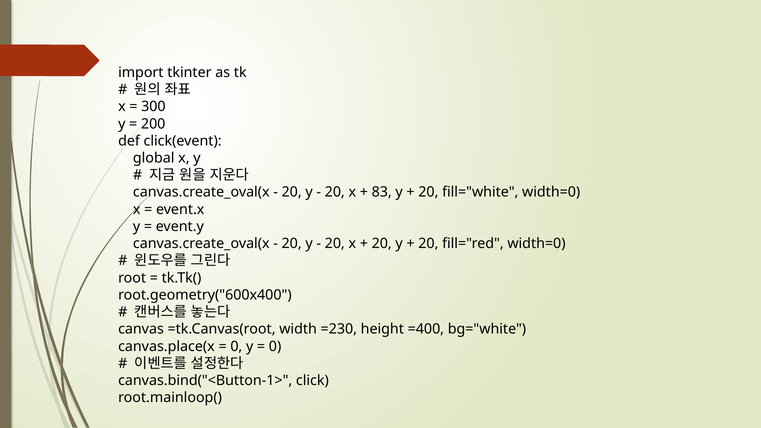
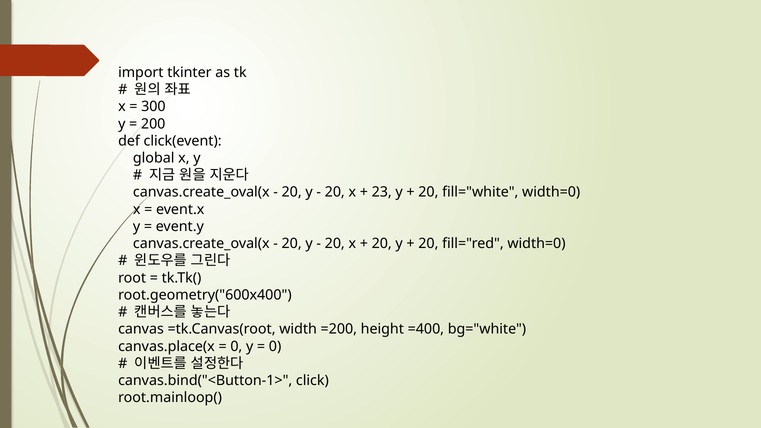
83: 83 -> 23
=230: =230 -> =200
